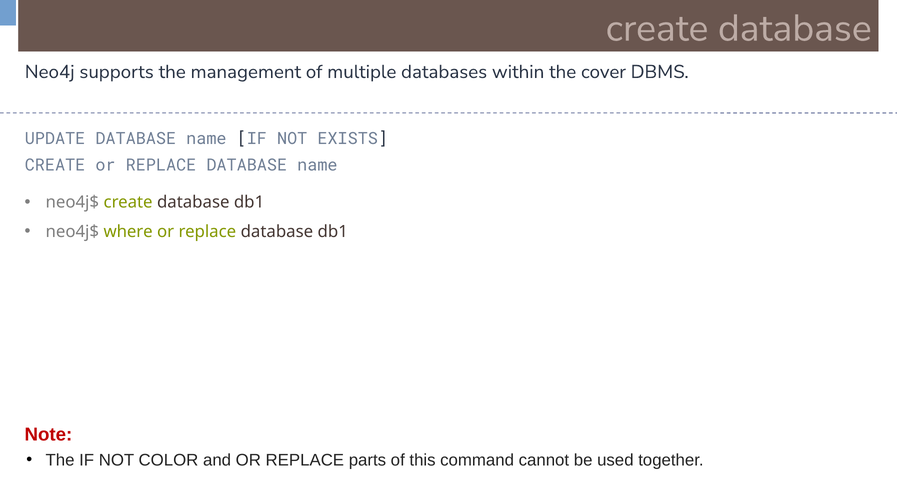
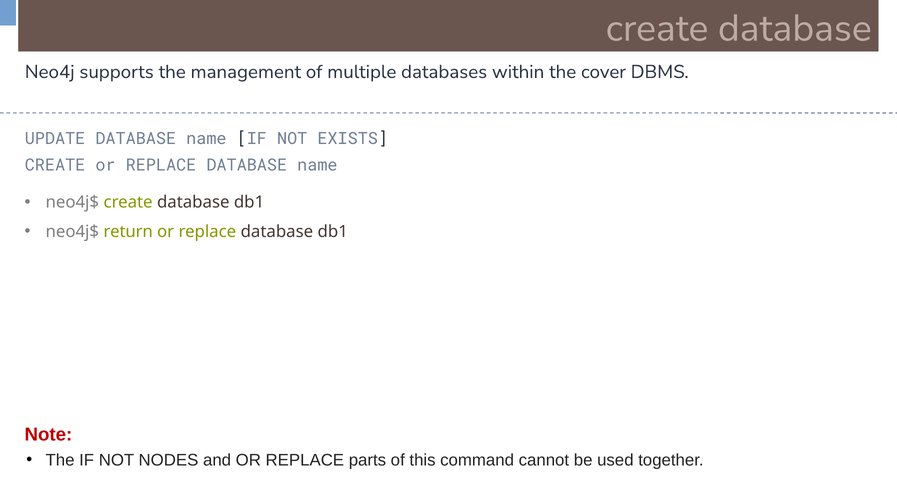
where: where -> return
COLOR: COLOR -> NODES
